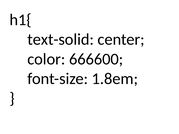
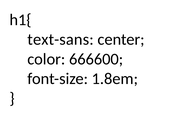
text-solid: text-solid -> text-sans
